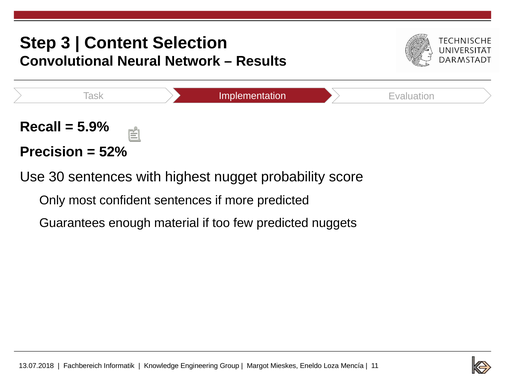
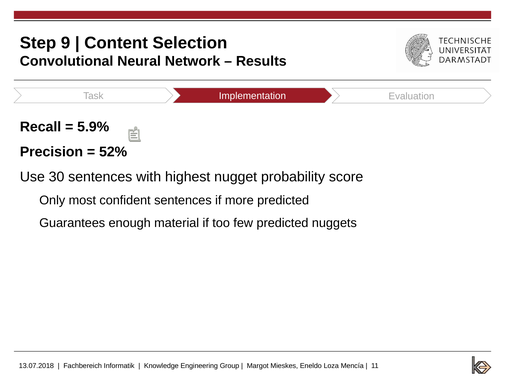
3: 3 -> 9
